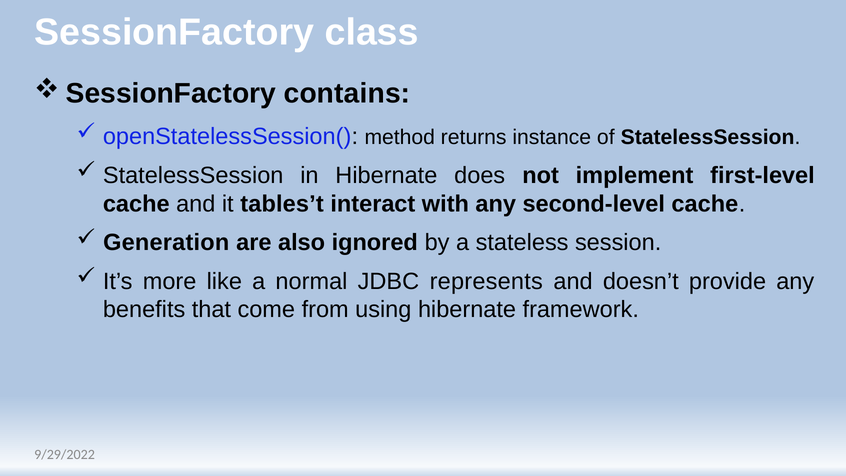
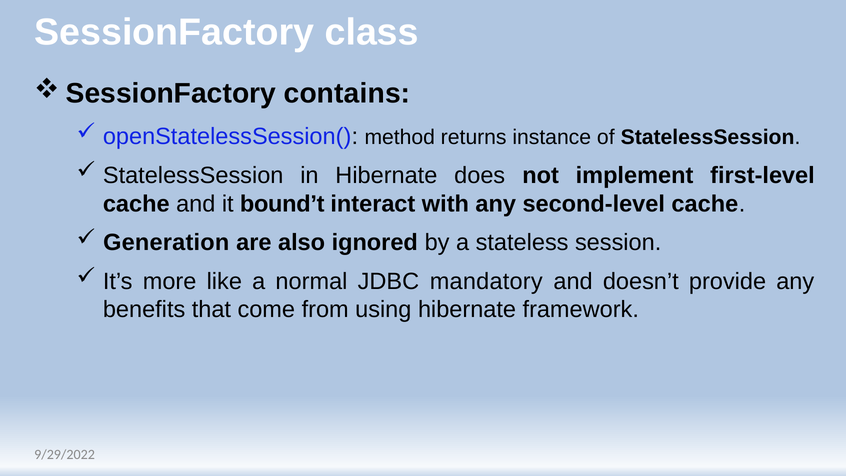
tables’t: tables’t -> bound’t
represents: represents -> mandatory
